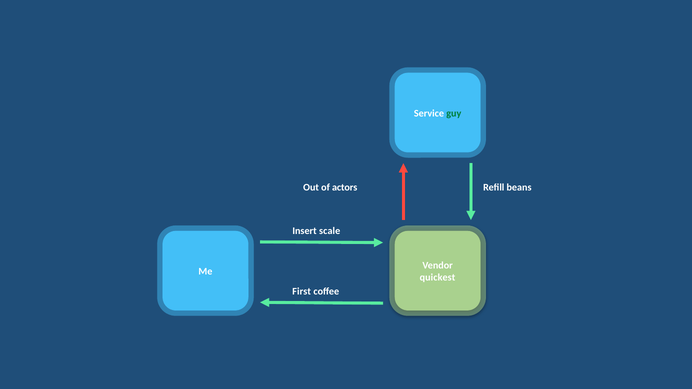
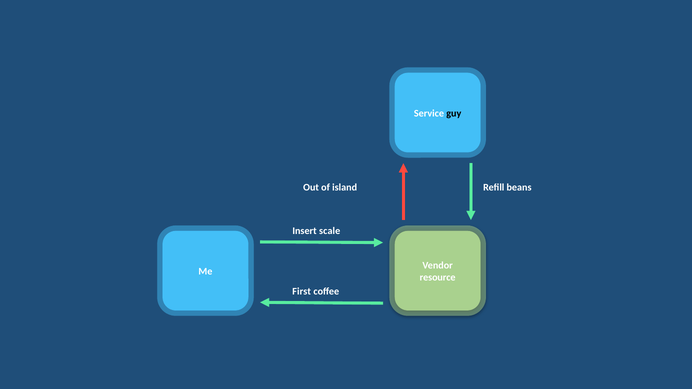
guy colour: green -> black
actors: actors -> island
quickest: quickest -> resource
